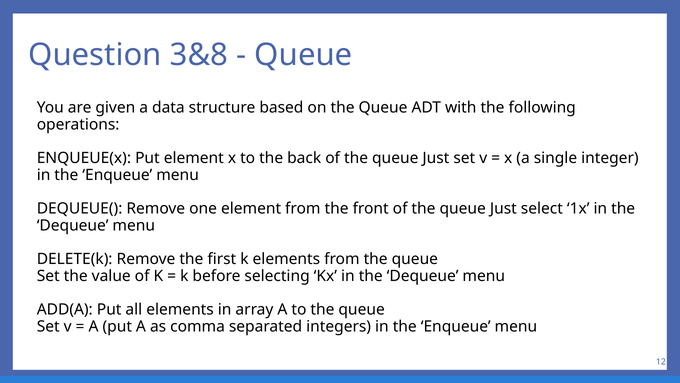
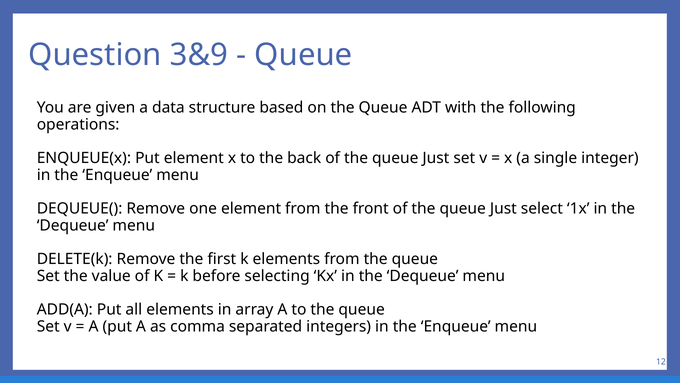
3&8: 3&8 -> 3&9
